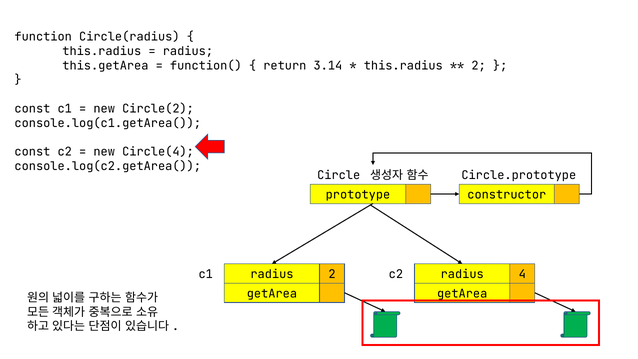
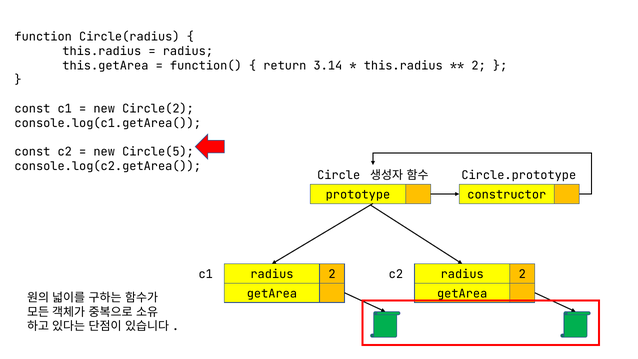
Circle(4: Circle(4 -> Circle(5
4 at (522, 274): 4 -> 2
